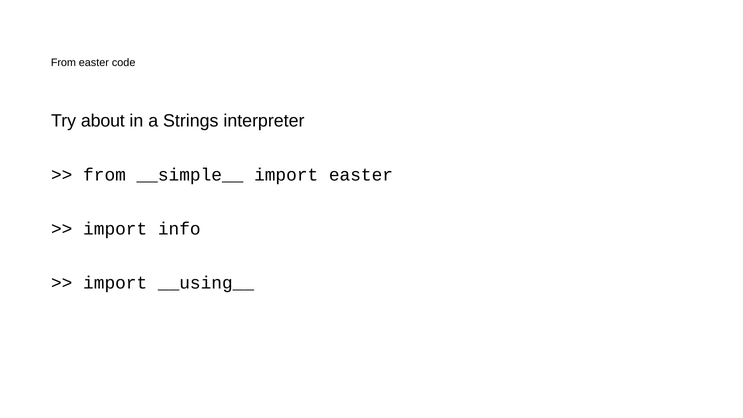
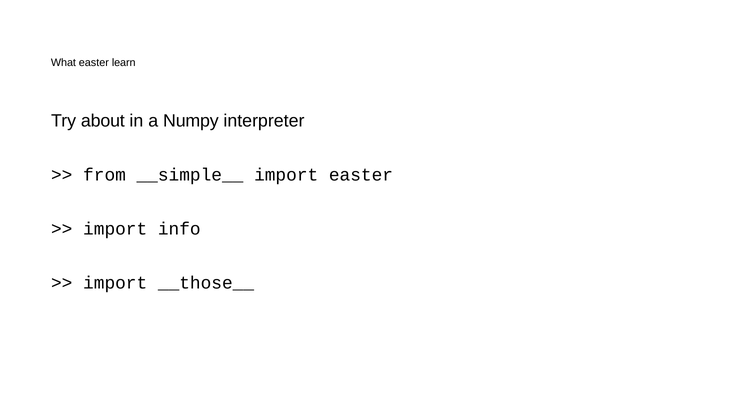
From at (63, 63): From -> What
code: code -> learn
Strings: Strings -> Numpy
__using__: __using__ -> __those__
